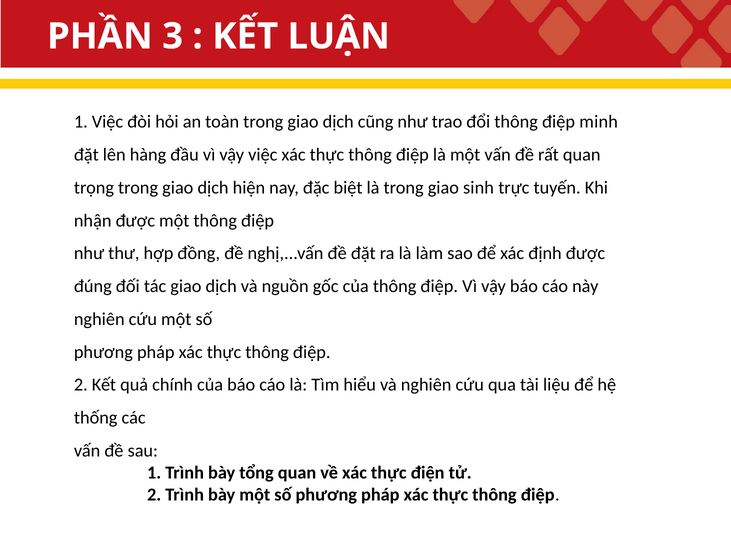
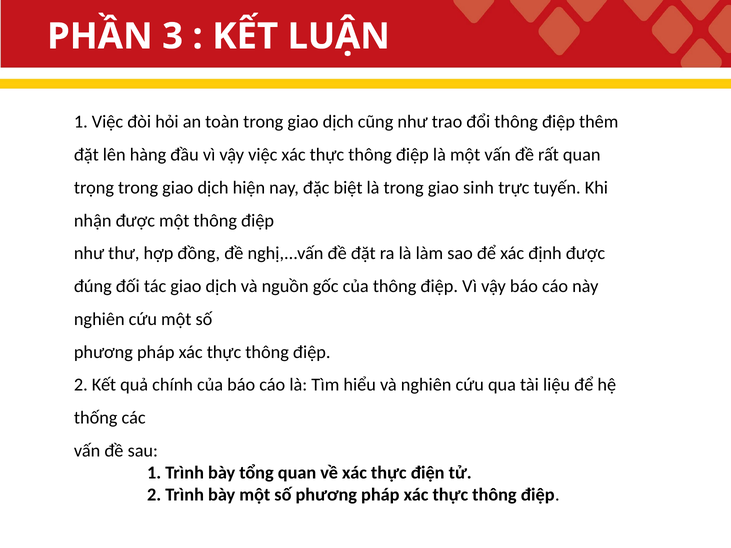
minh: minh -> thêm
